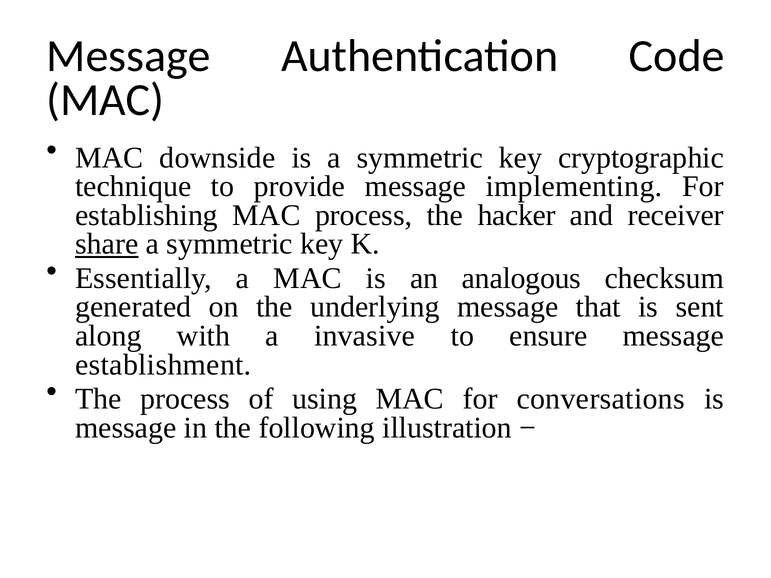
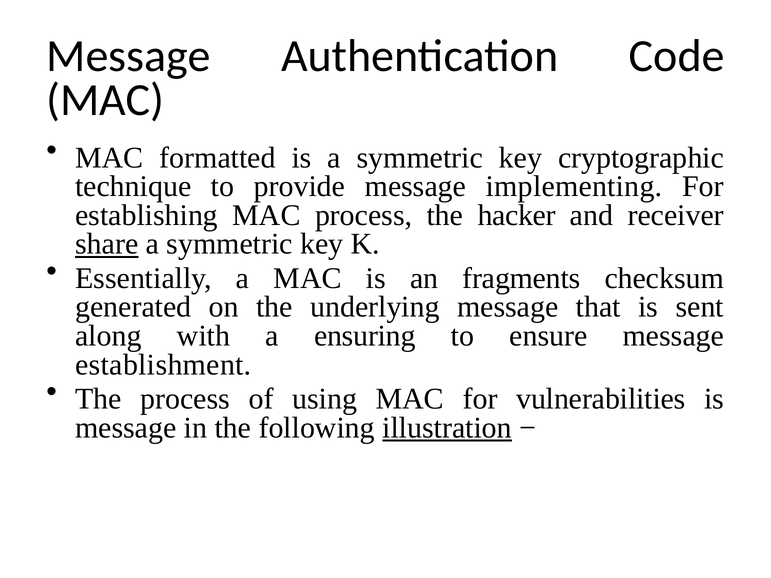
downside: downside -> formatted
analogous: analogous -> fragments
invasive: invasive -> ensuring
conversations: conversations -> vulnerabilities
illustration underline: none -> present
